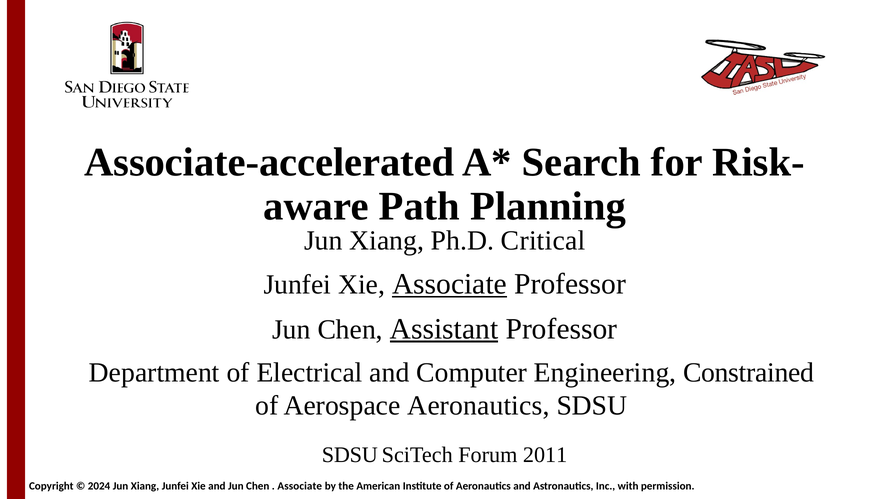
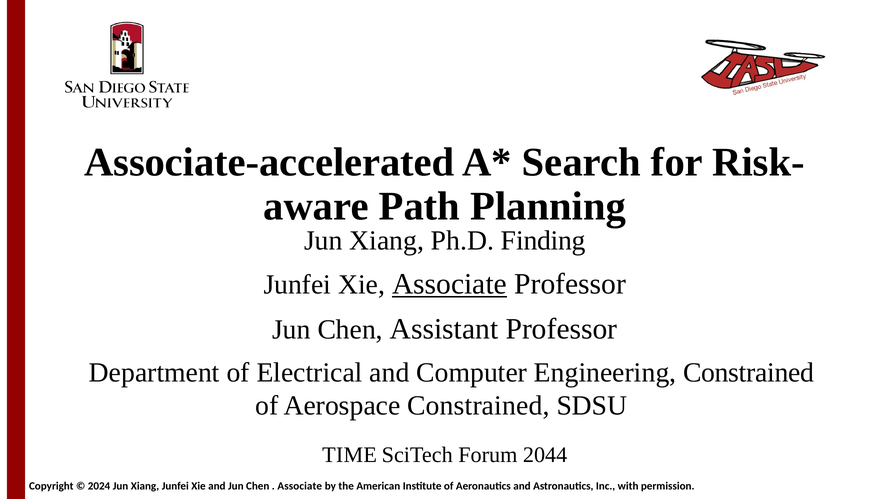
Critical: Critical -> Finding
Assistant underline: present -> none
Aerospace Aeronautics: Aeronautics -> Constrained
SDSU at (350, 455): SDSU -> TIME
2011: 2011 -> 2044
